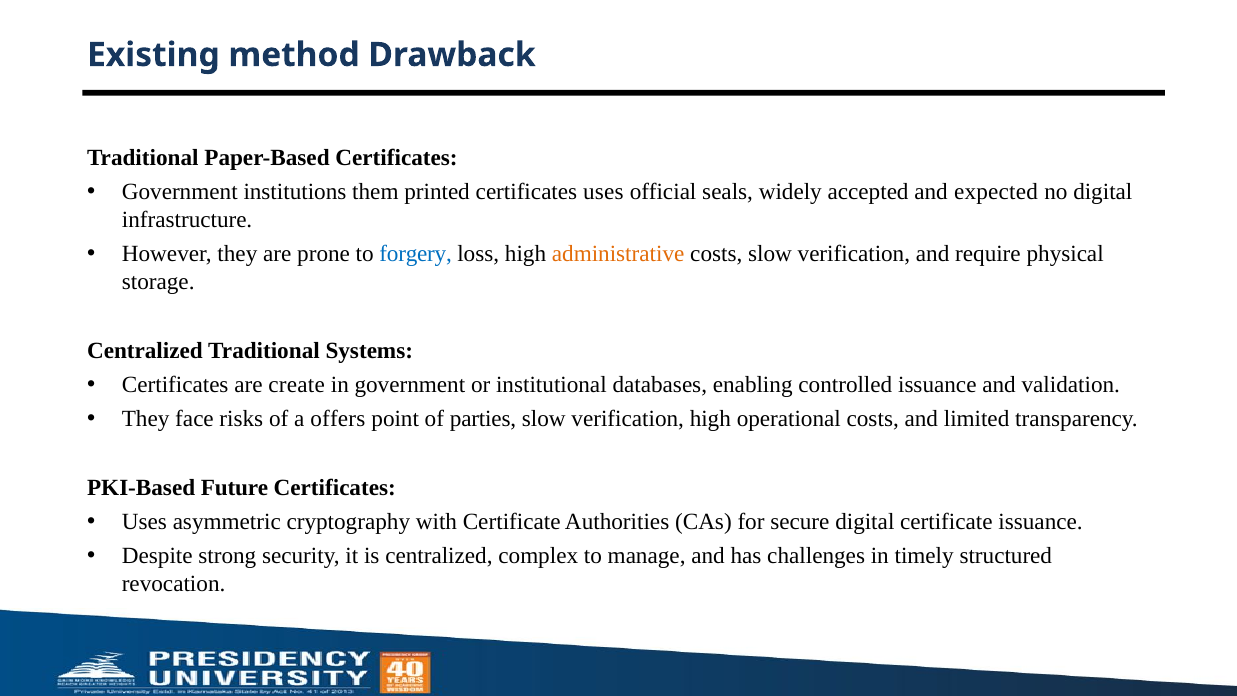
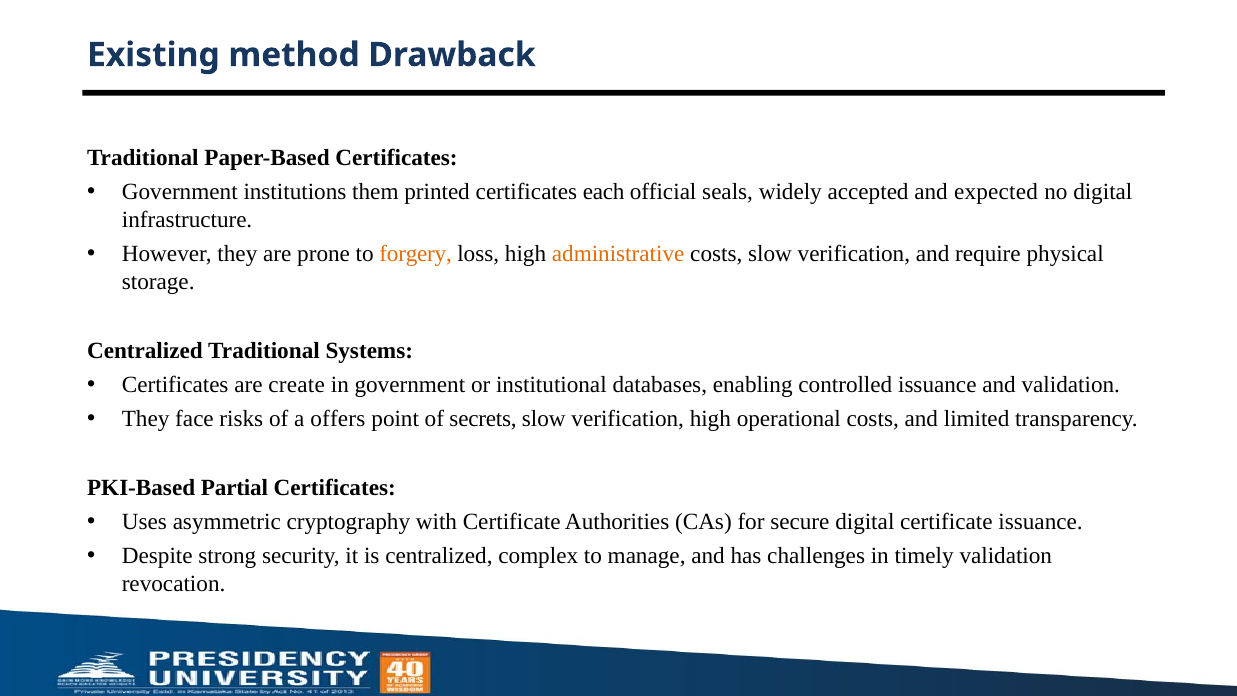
certificates uses: uses -> each
forgery colour: blue -> orange
parties: parties -> secrets
Future: Future -> Partial
timely structured: structured -> validation
